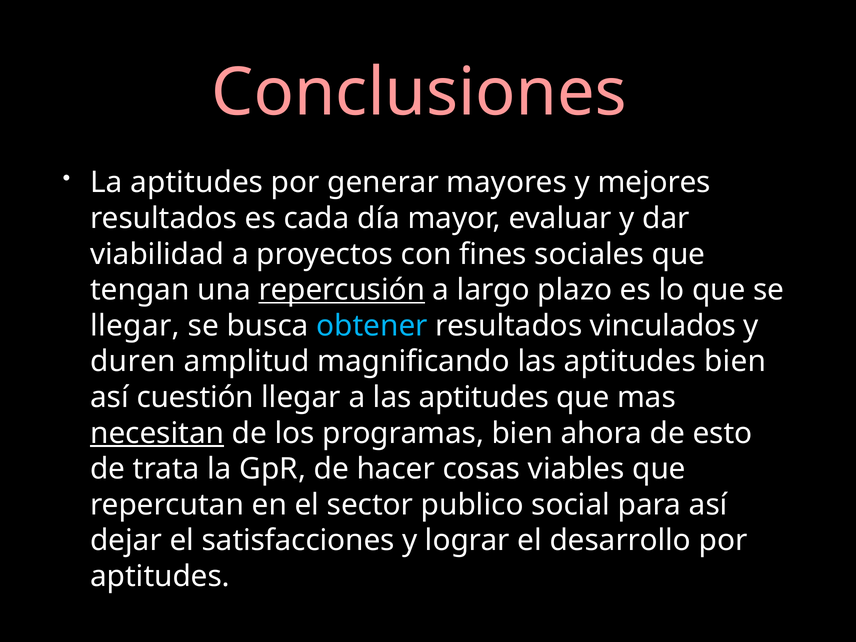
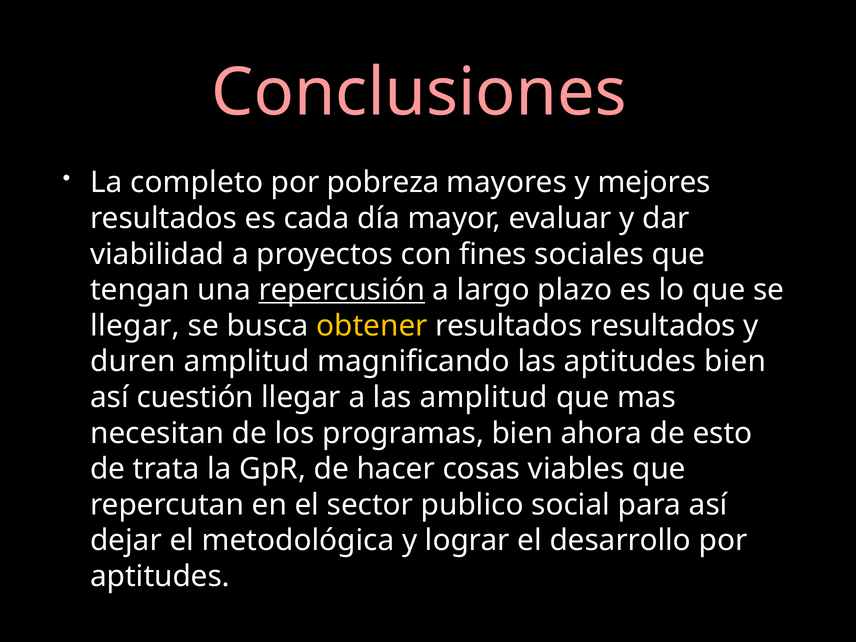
La aptitudes: aptitudes -> completo
generar: generar -> pobreza
obtener colour: light blue -> yellow
resultados vinculados: vinculados -> resultados
a las aptitudes: aptitudes -> amplitud
necesitan underline: present -> none
satisfacciones: satisfacciones -> metodológica
